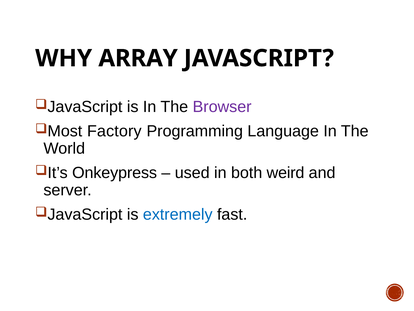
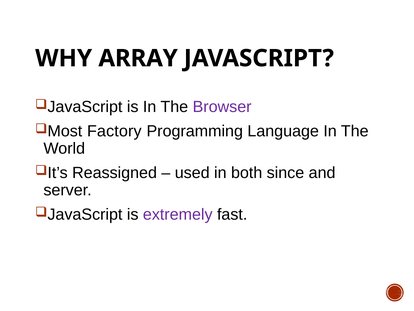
Onkeypress: Onkeypress -> Reassigned
weird: weird -> since
extremely colour: blue -> purple
